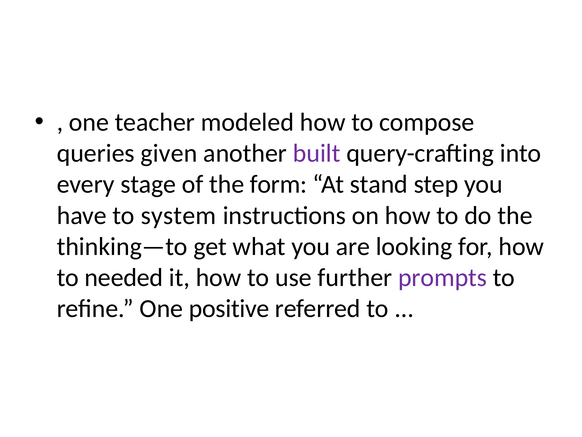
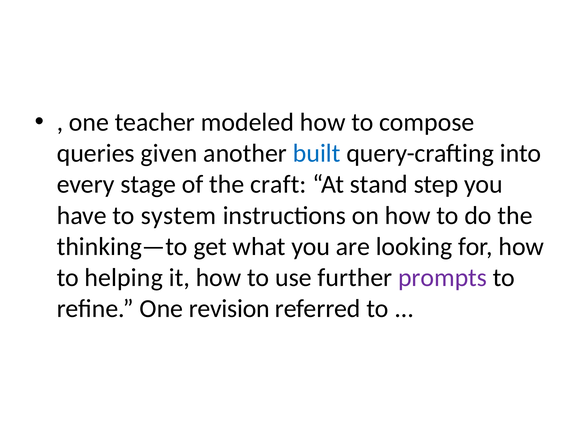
built colour: purple -> blue
form: form -> craft
needed: needed -> helping
positive: positive -> revision
